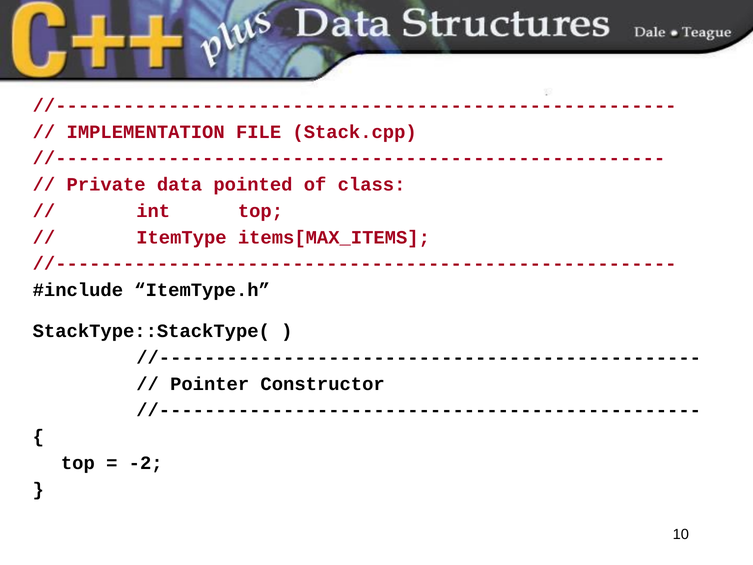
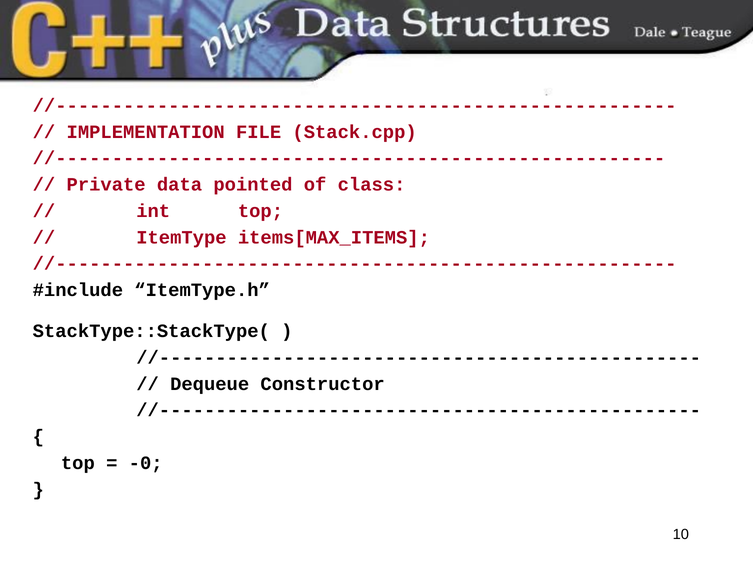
Pointer: Pointer -> Dequeue
-2: -2 -> -0
